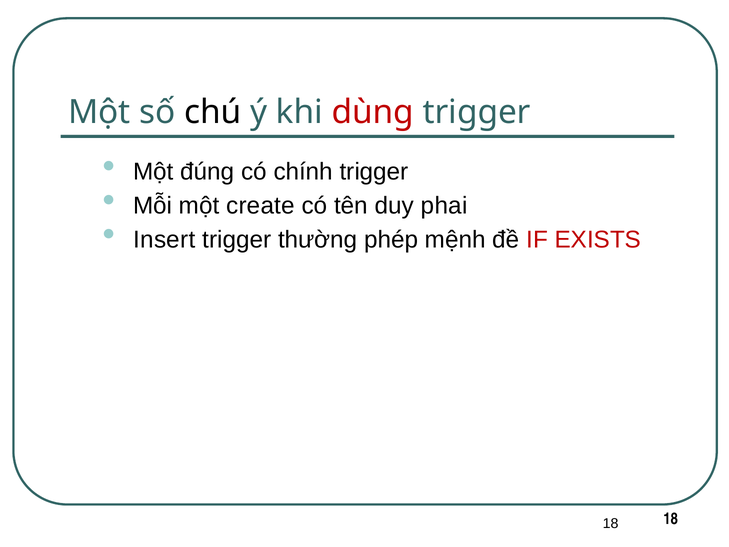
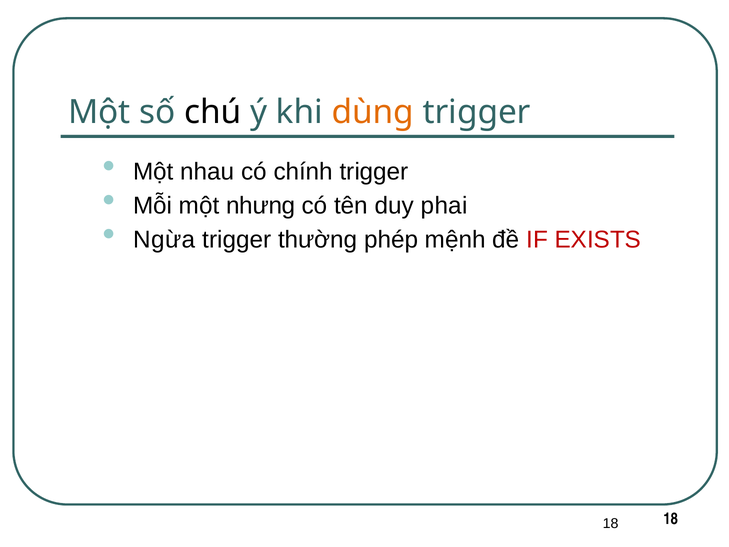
dùng colour: red -> orange
đúng: đúng -> nhau
create: create -> nhưng
Insert: Insert -> Ngừa
